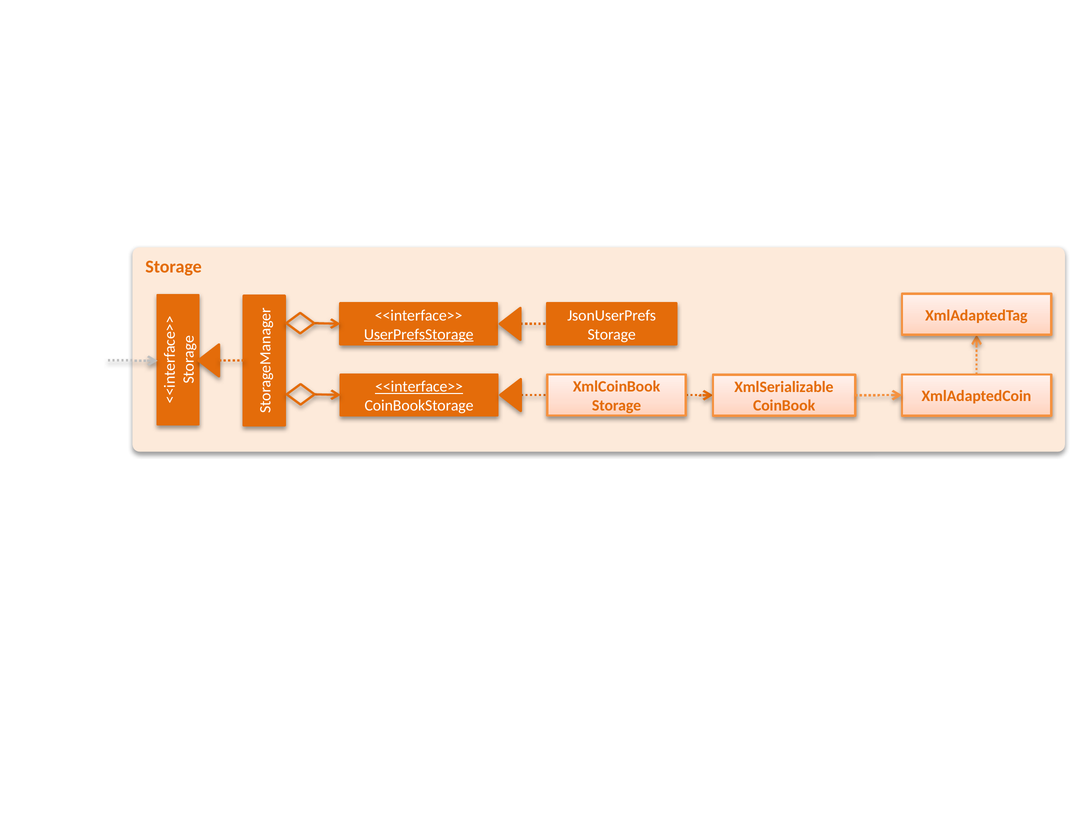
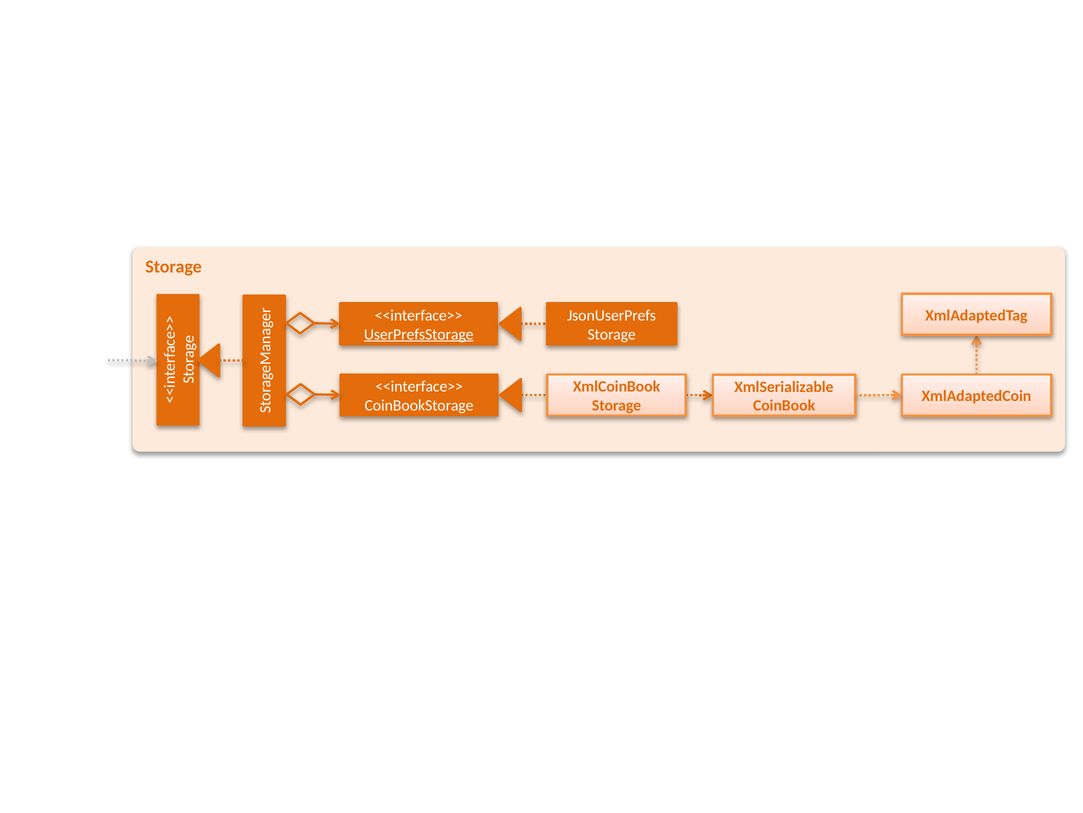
<<interface>> at (419, 386) underline: present -> none
